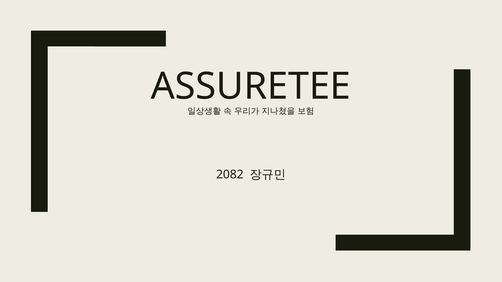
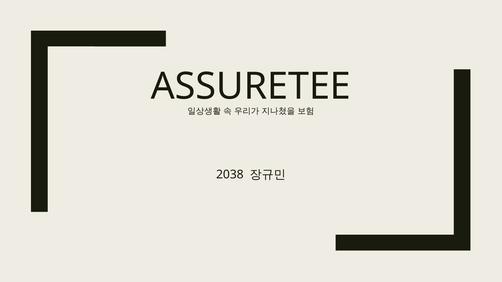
2082: 2082 -> 2038
